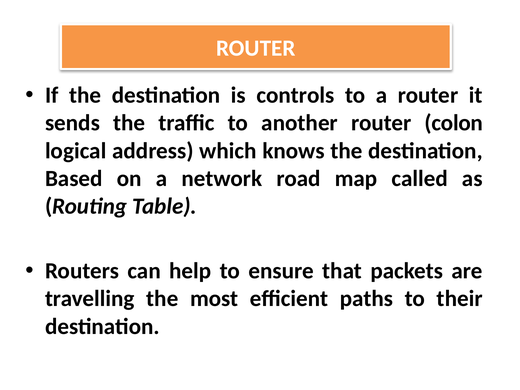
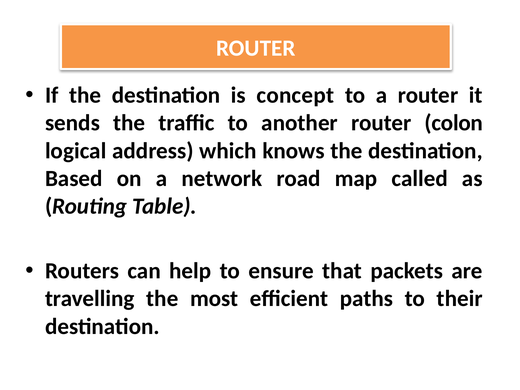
controls: controls -> concept
